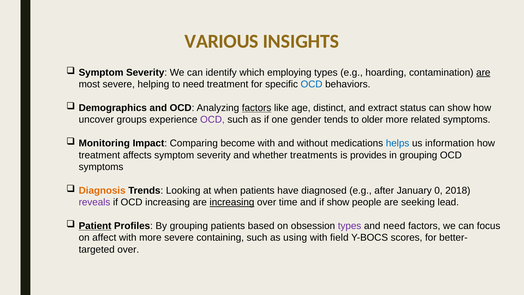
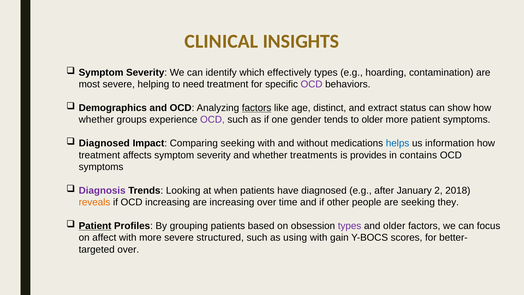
VARIOUS: VARIOUS -> CLINICAL
employing: employing -> effectively
are at (483, 72) underline: present -> none
OCD at (312, 84) colour: blue -> purple
uncover at (96, 120): uncover -> whether
more related: related -> patient
Monitoring at (104, 143): Monitoring -> Diagnosed
Comparing become: become -> seeking
in grouping: grouping -> contains
Diagnosis colour: orange -> purple
0: 0 -> 2
reveals colour: purple -> orange
increasing at (232, 202) underline: present -> none
if show: show -> other
lead: lead -> they
and need: need -> older
containing: containing -> structured
field: field -> gain
